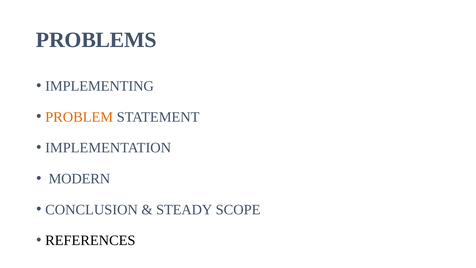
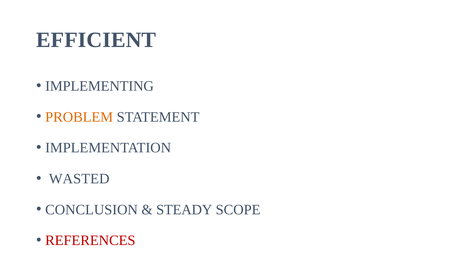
PROBLEMS: PROBLEMS -> EFFICIENT
MODERN: MODERN -> WASTED
REFERENCES colour: black -> red
